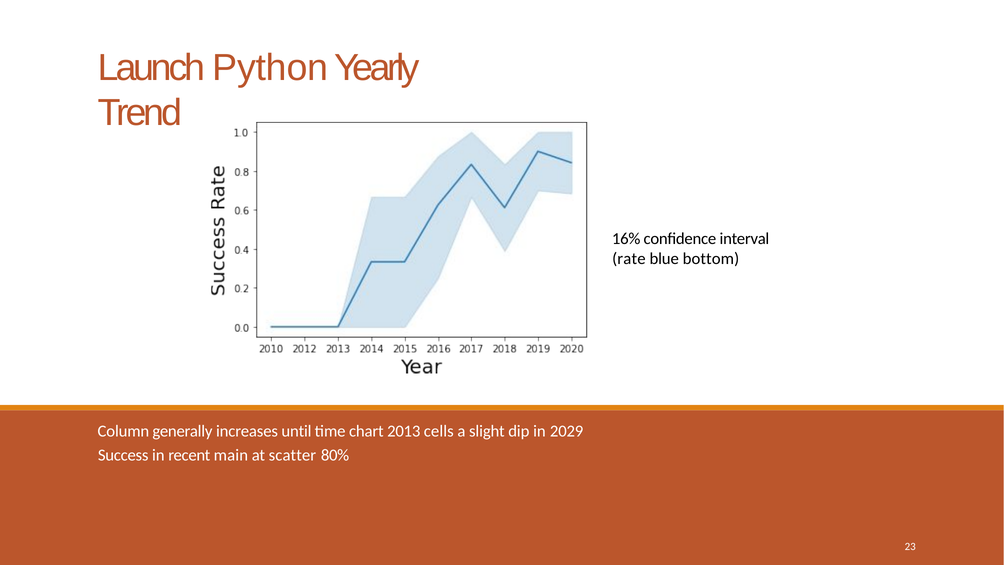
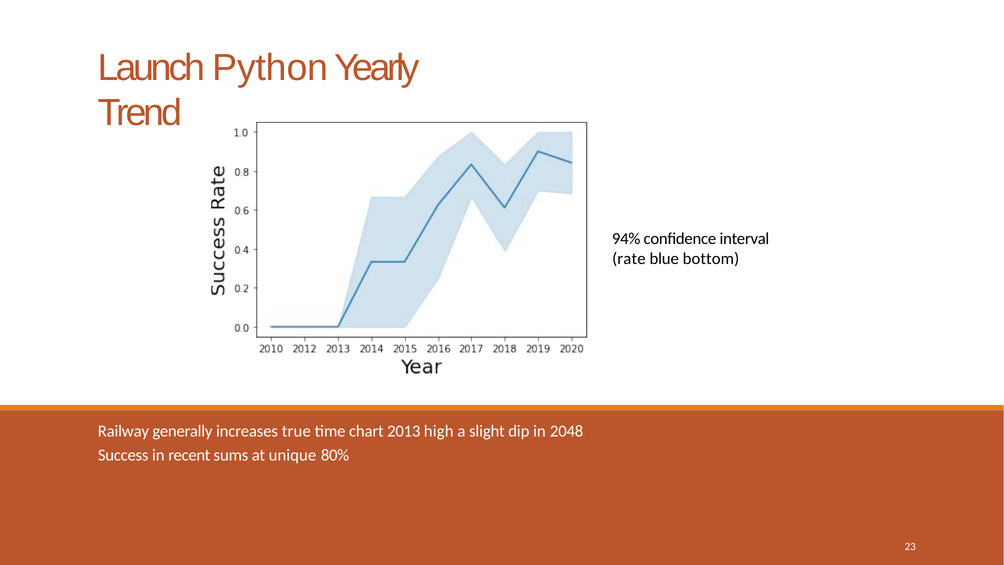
16%: 16% -> 94%
Column: Column -> Railway
until: until -> true
cells: cells -> high
2029: 2029 -> 2048
main: main -> sums
scatter: scatter -> unique
